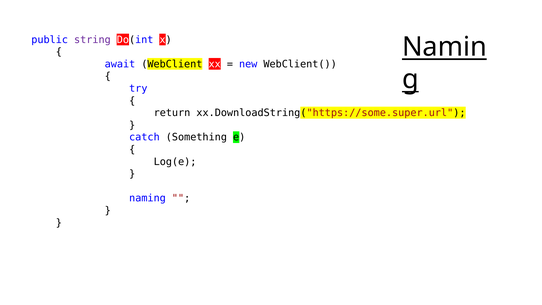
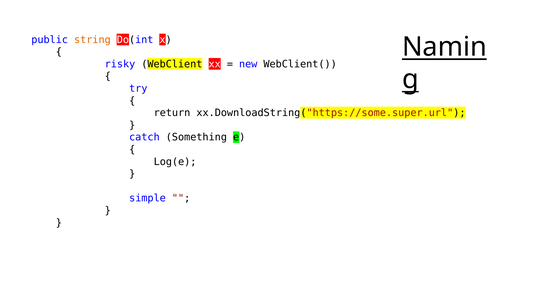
string colour: purple -> orange
await: await -> risky
naming: naming -> simple
